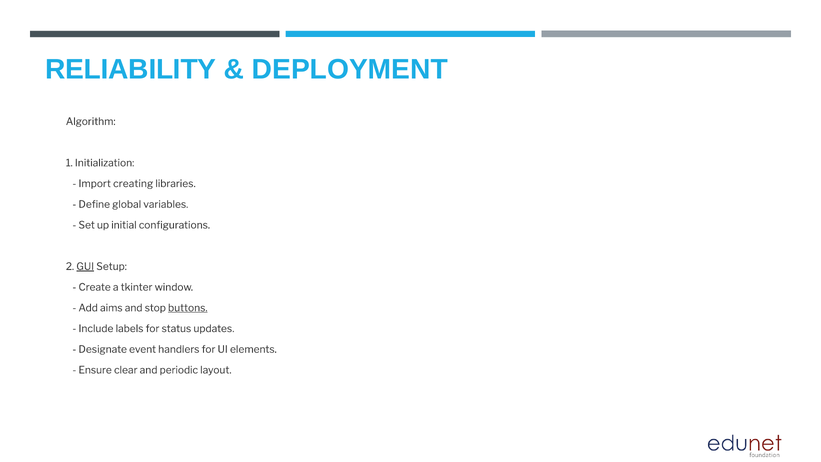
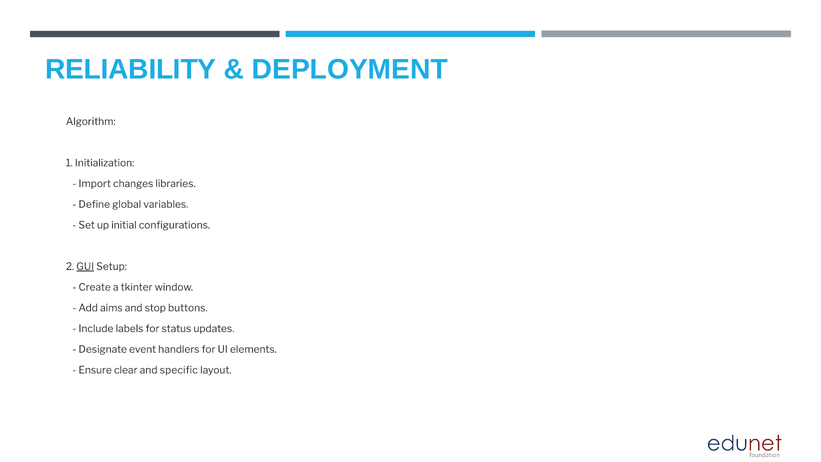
creating: creating -> changes
buttons underline: present -> none
periodic: periodic -> specific
